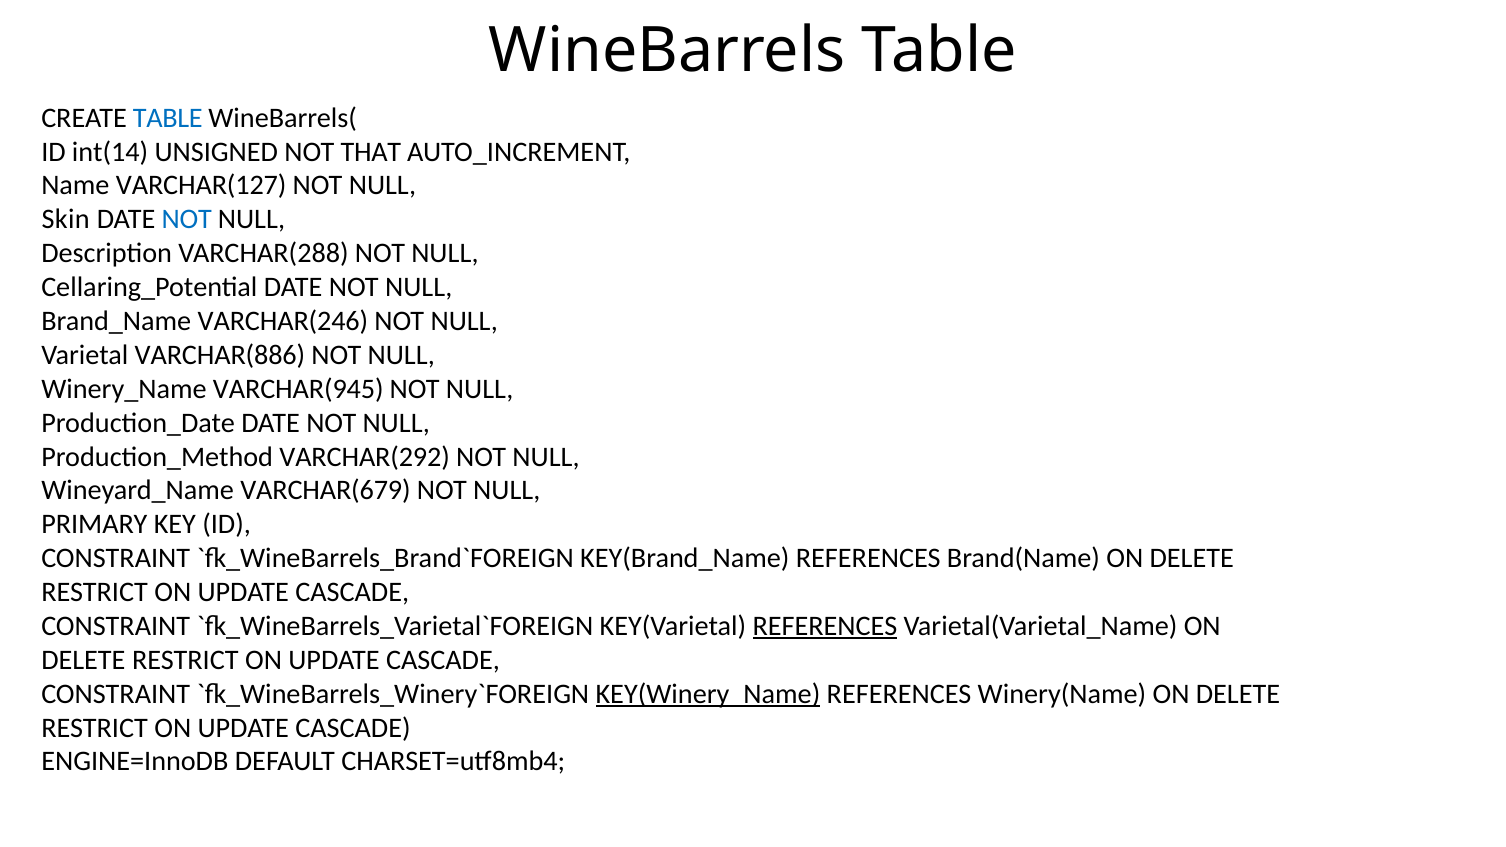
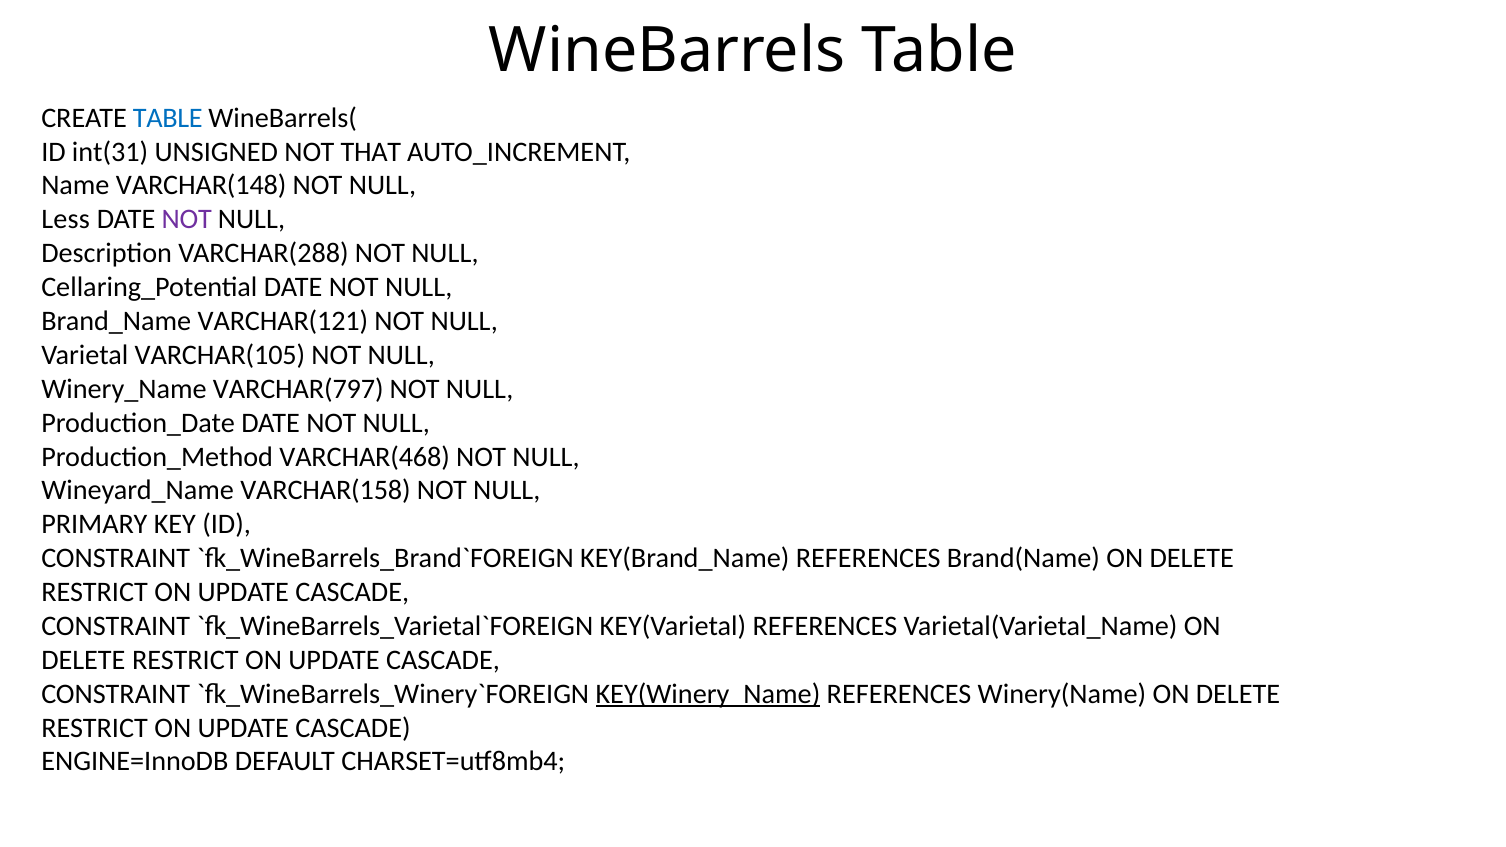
int(14: int(14 -> int(31
VARCHAR(127: VARCHAR(127 -> VARCHAR(148
Skin: Skin -> Less
NOT at (187, 220) colour: blue -> purple
VARCHAR(246: VARCHAR(246 -> VARCHAR(121
VARCHAR(886: VARCHAR(886 -> VARCHAR(105
VARCHAR(945: VARCHAR(945 -> VARCHAR(797
VARCHAR(292: VARCHAR(292 -> VARCHAR(468
VARCHAR(679: VARCHAR(679 -> VARCHAR(158
REFERENCES at (825, 626) underline: present -> none
